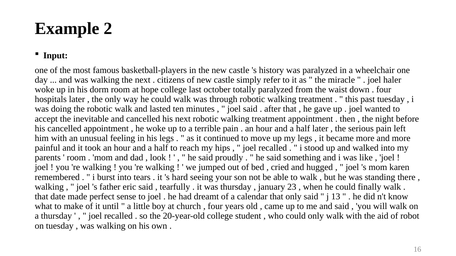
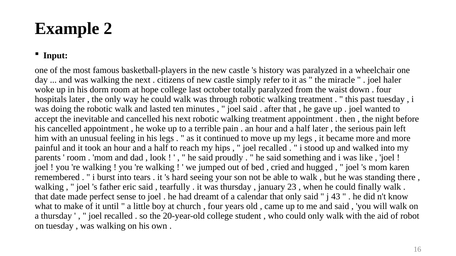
13: 13 -> 43
